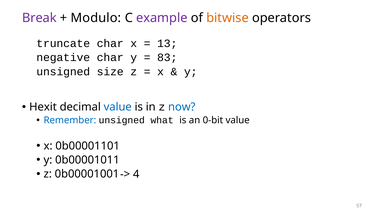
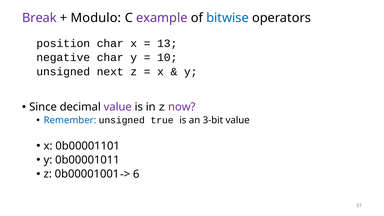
bitwise colour: orange -> blue
truncate: truncate -> position
83: 83 -> 10
size: size -> next
Hexit: Hexit -> Since
value at (118, 107) colour: blue -> purple
now colour: blue -> purple
what: what -> true
0-bit: 0-bit -> 3-bit
4: 4 -> 6
